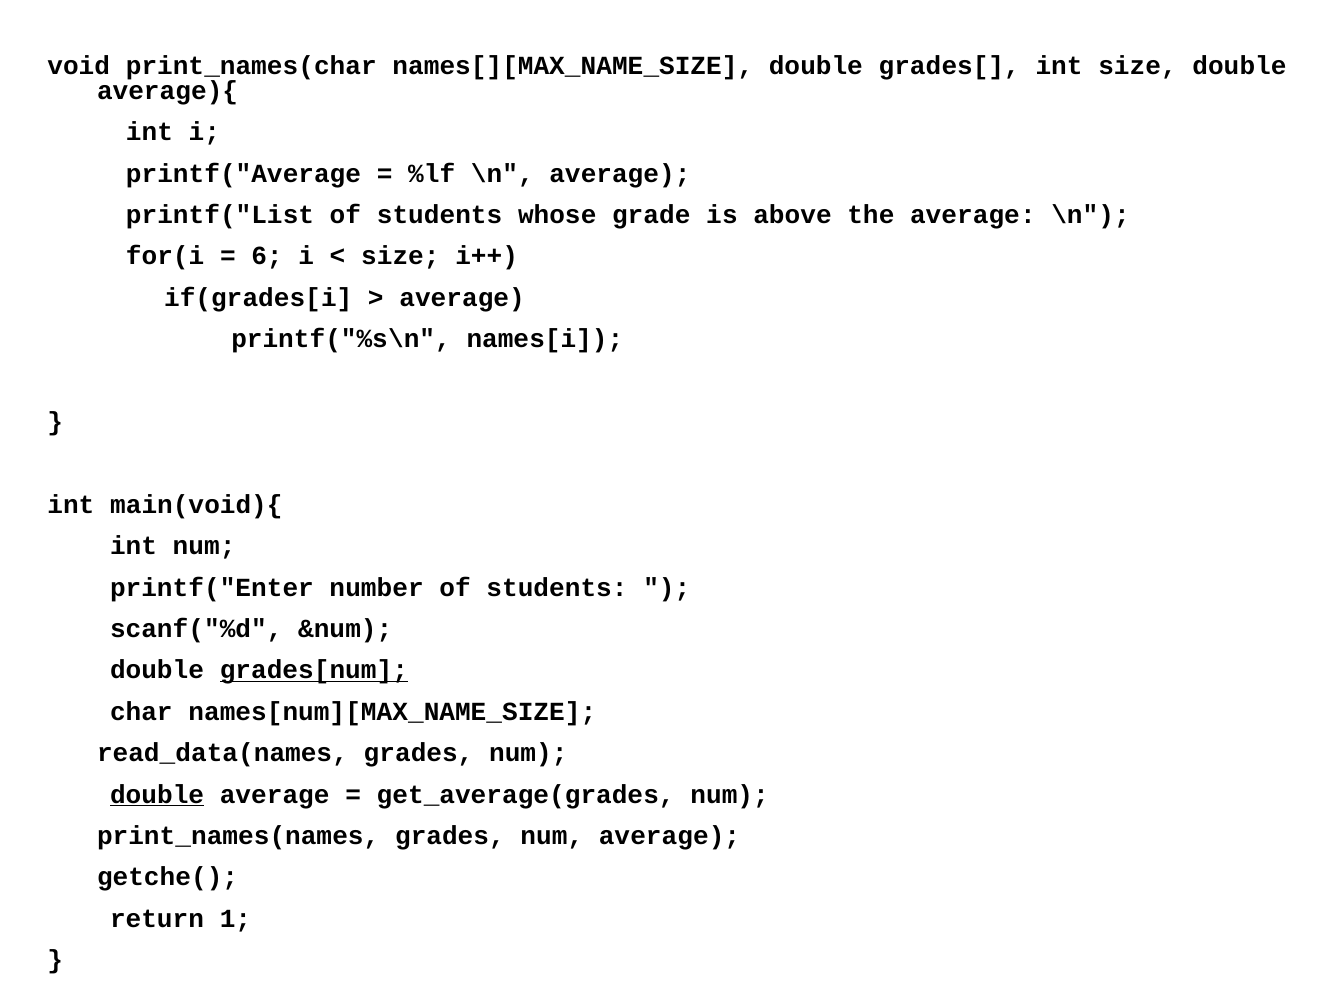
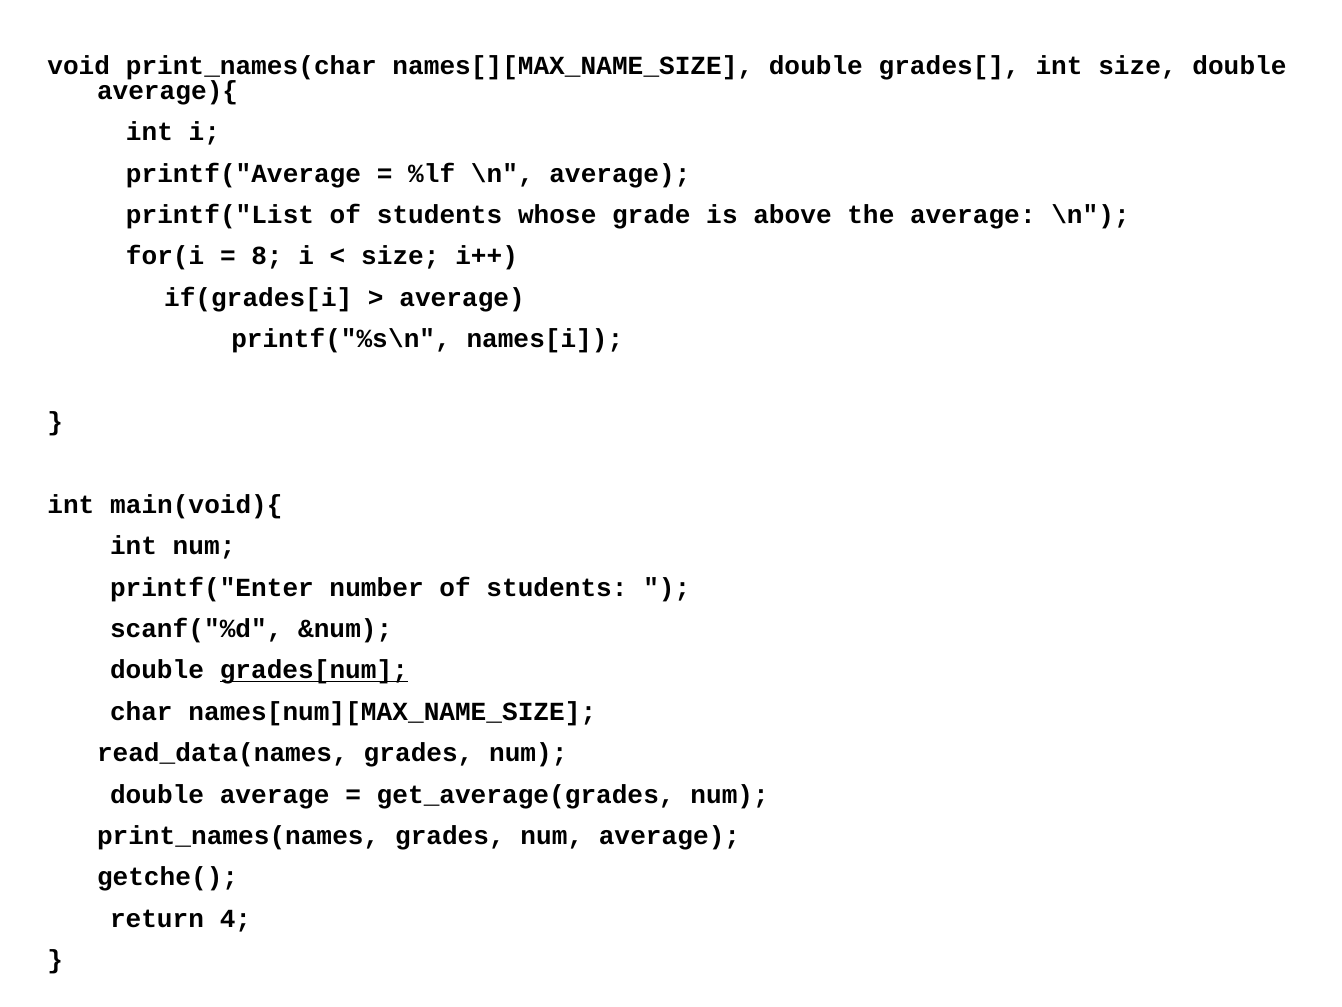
6: 6 -> 8
double at (157, 794) underline: present -> none
1: 1 -> 4
